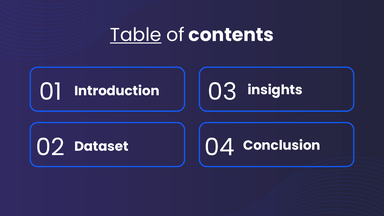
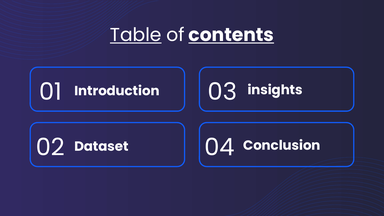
contents underline: none -> present
